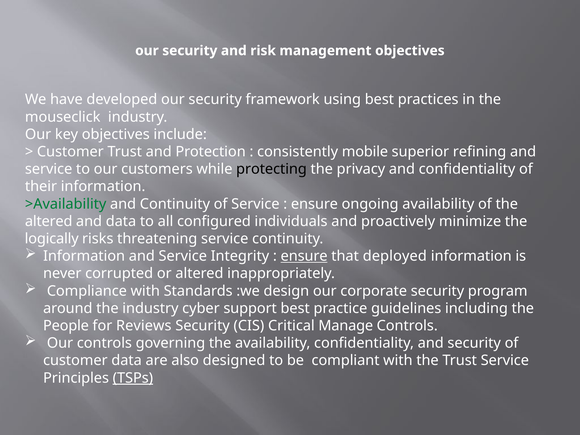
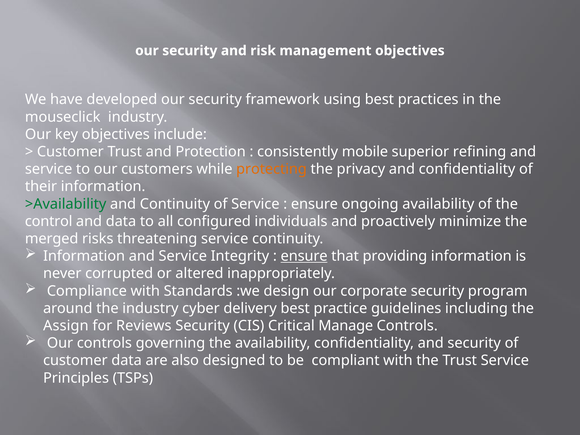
protecting colour: black -> orange
altered at (49, 221): altered -> control
logically: logically -> merged
deployed: deployed -> providing
support: support -> delivery
People: People -> Assign
TSPs underline: present -> none
